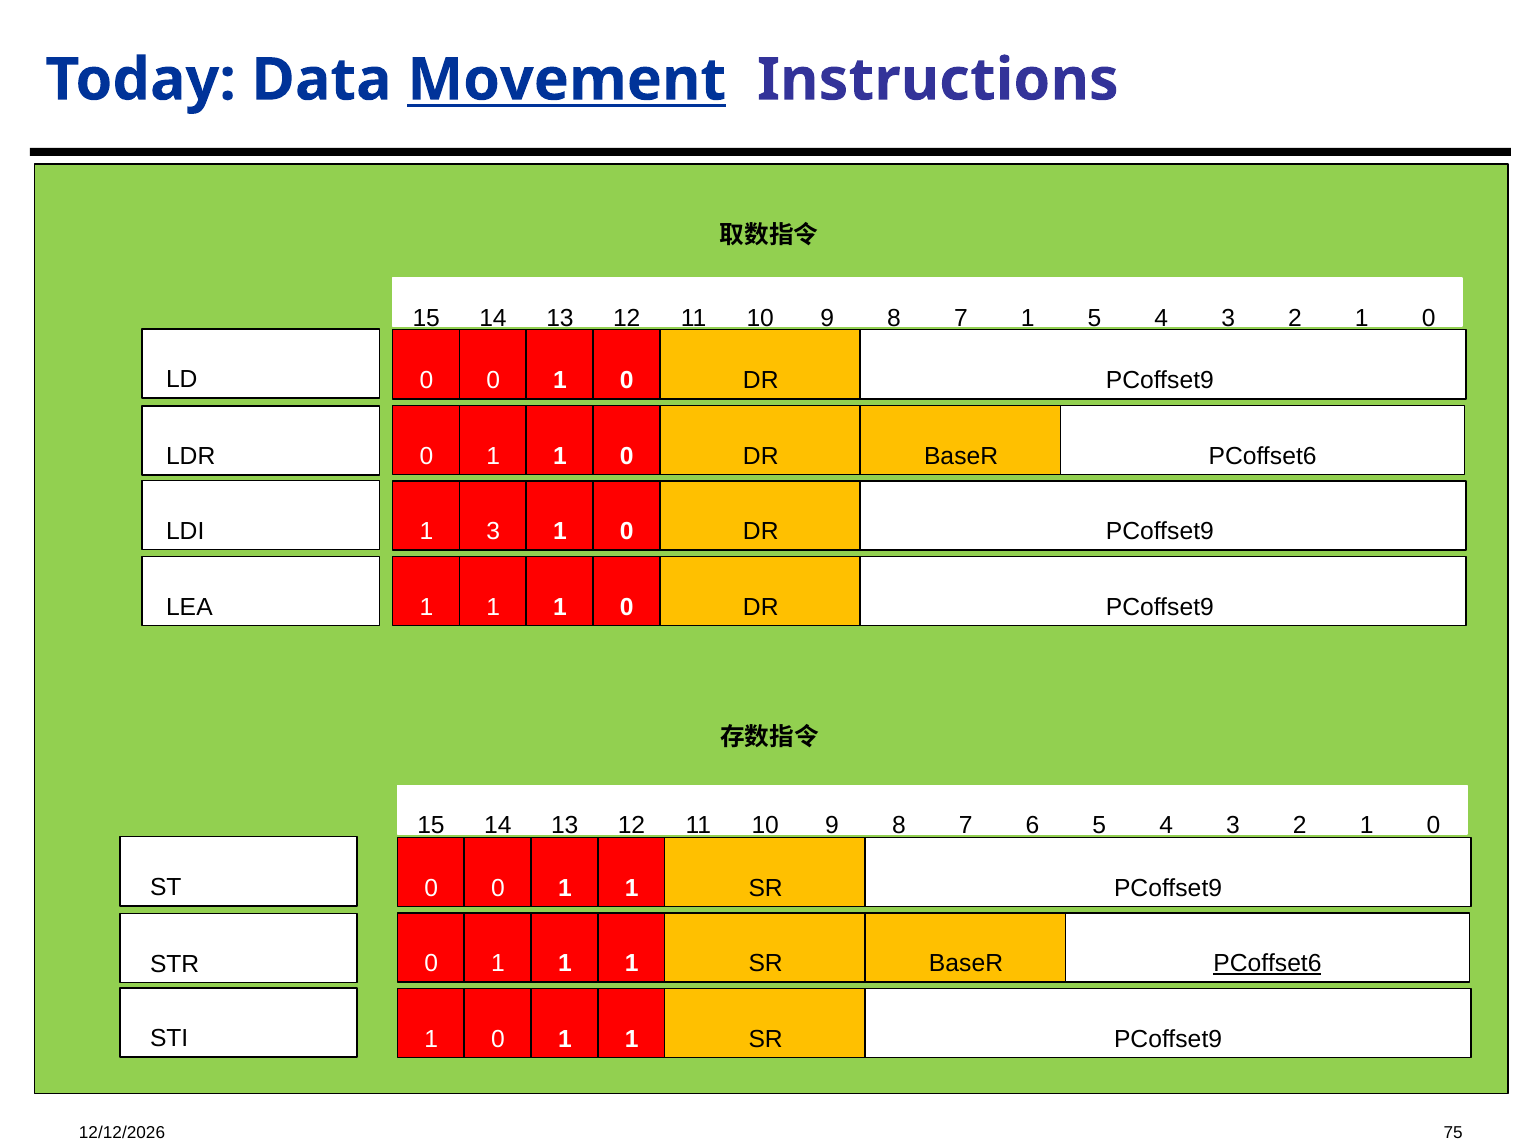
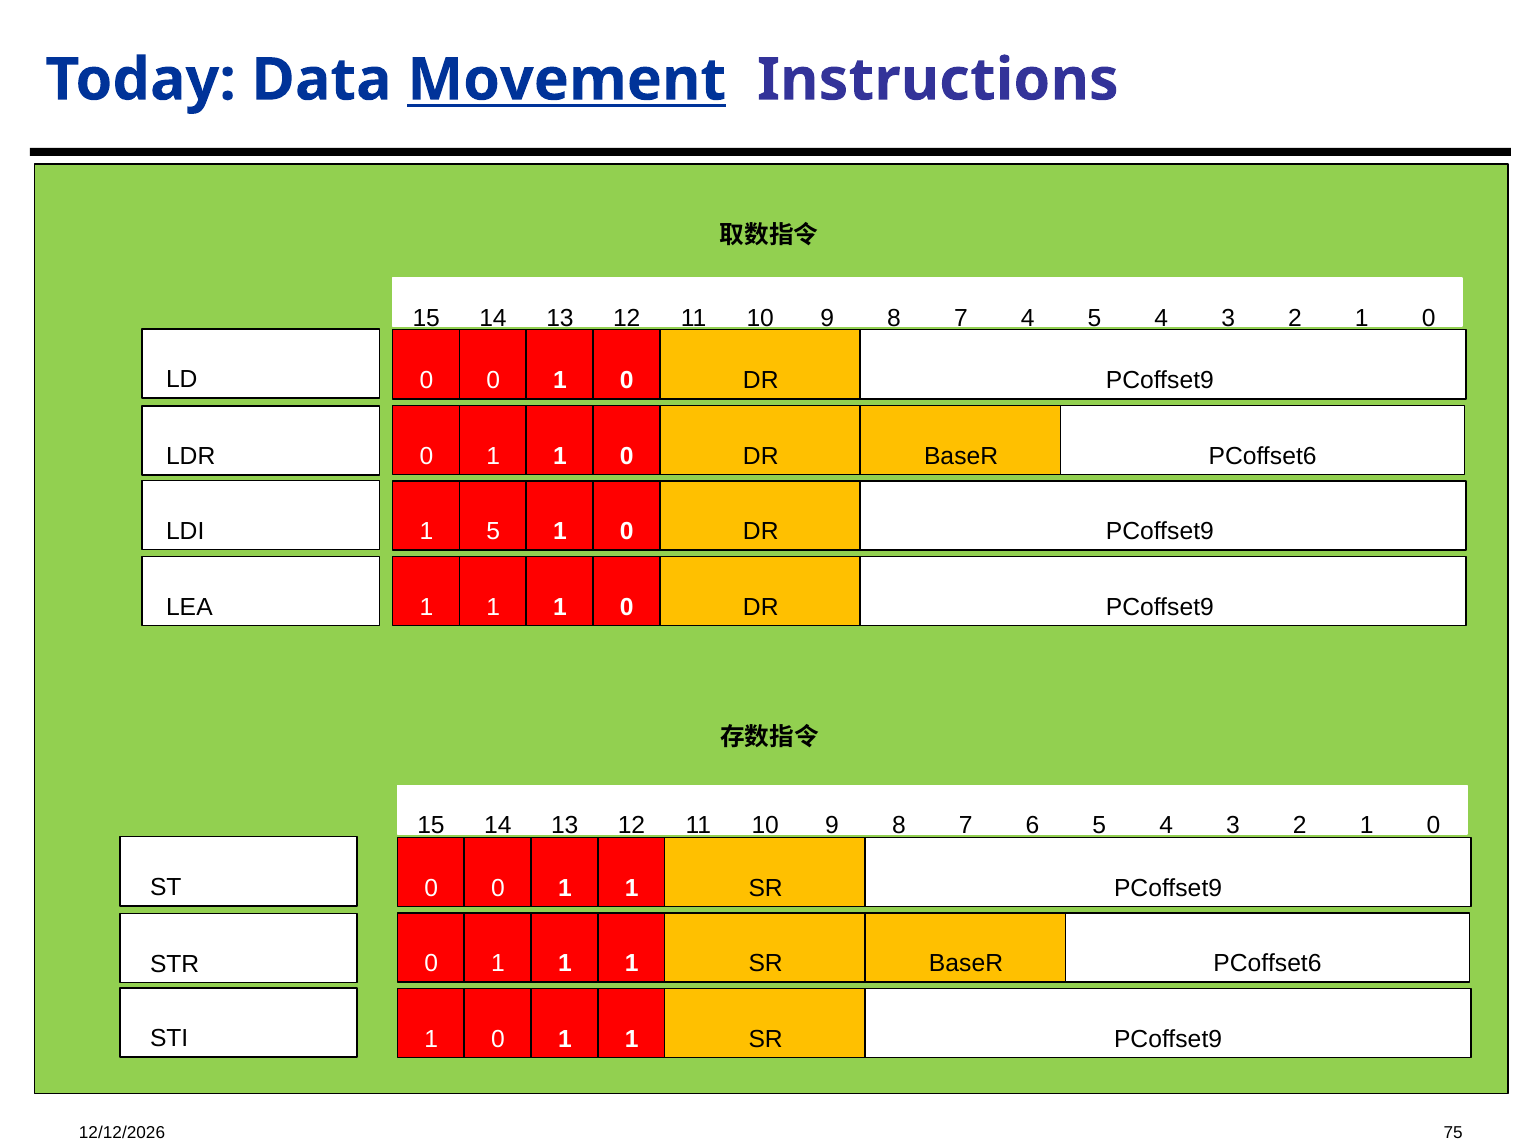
7 1: 1 -> 4
1 3: 3 -> 5
PCoffset6 at (1267, 963) underline: present -> none
